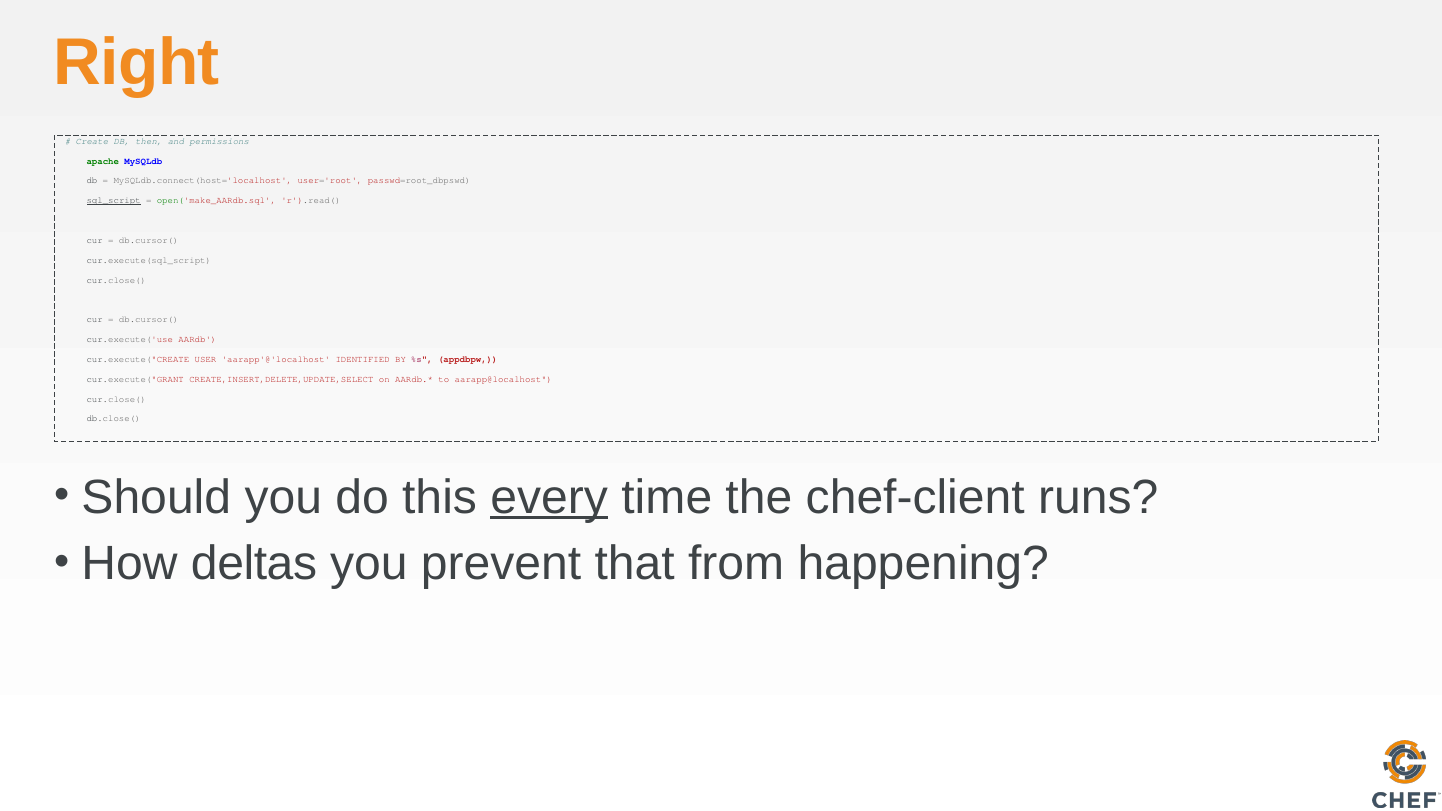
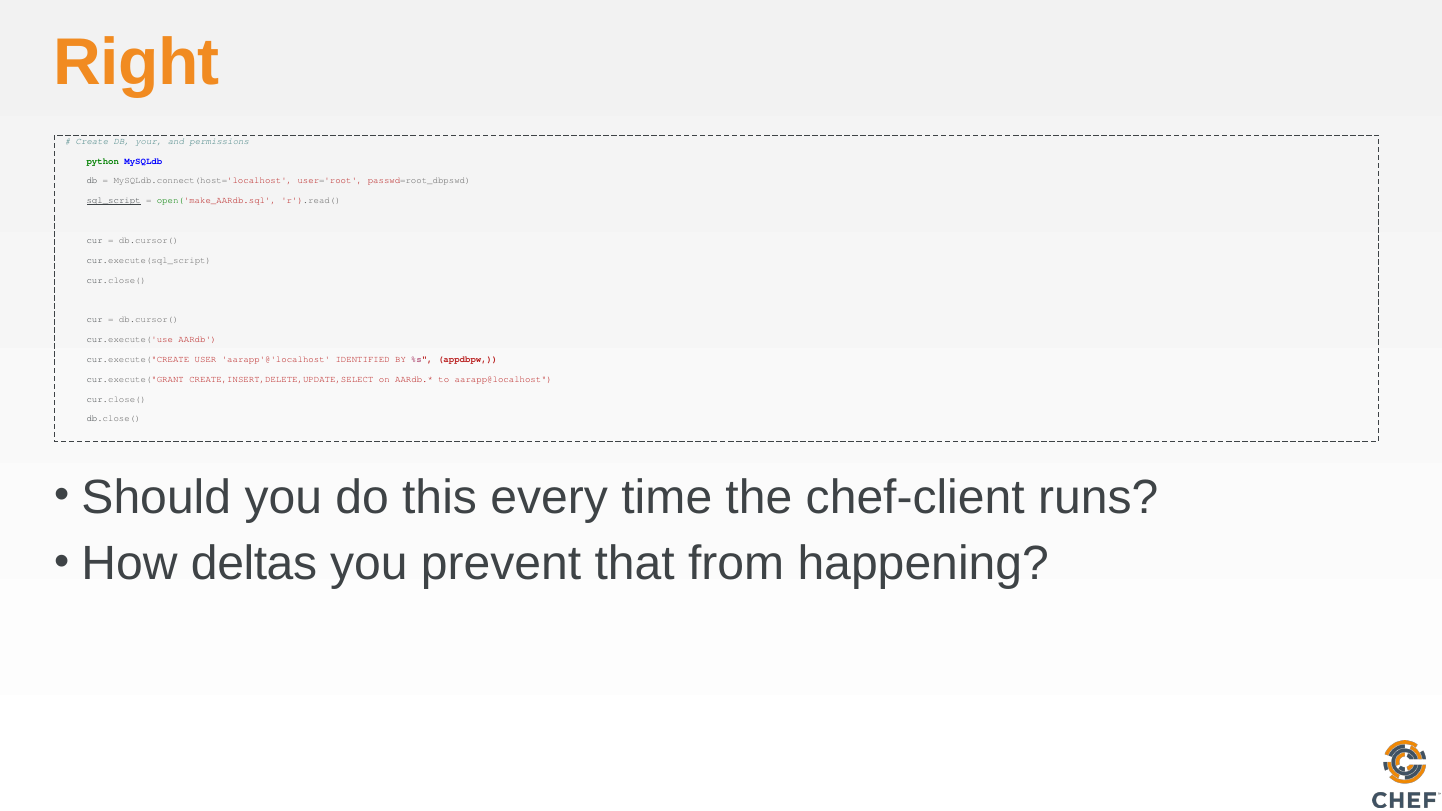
then: then -> your
apache: apache -> python
every underline: present -> none
